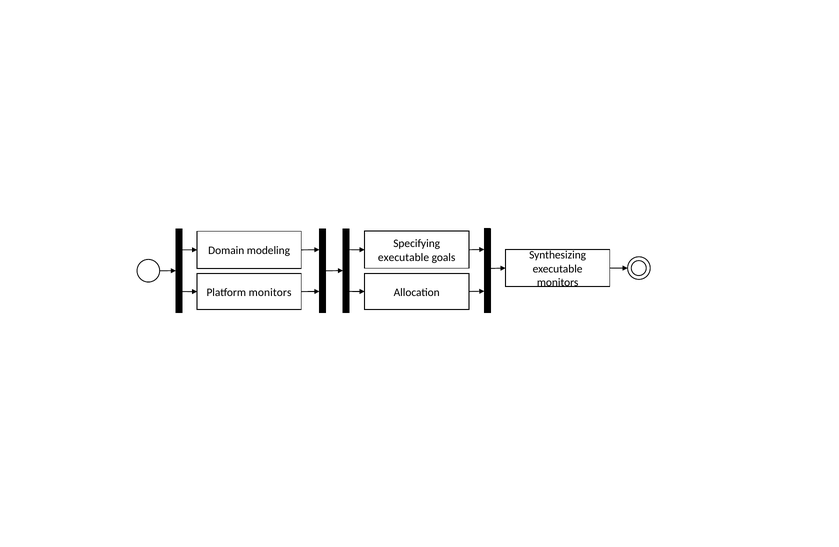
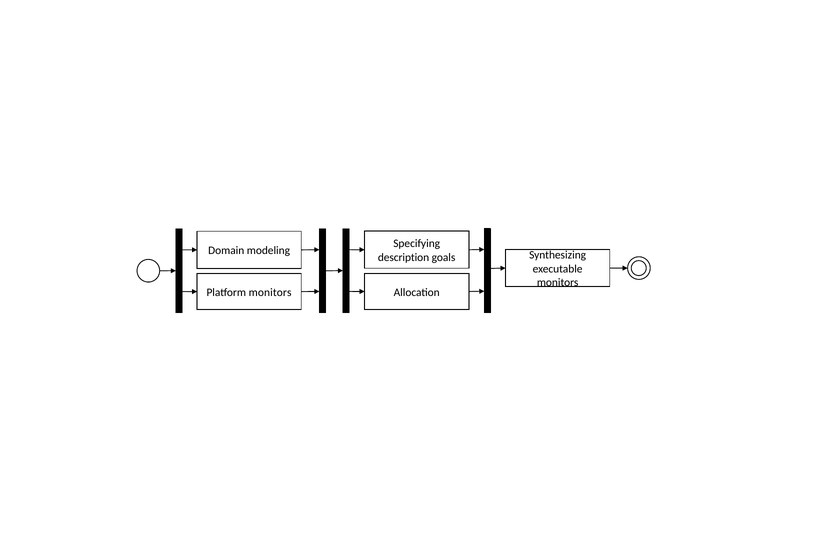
executable at (403, 257): executable -> description
